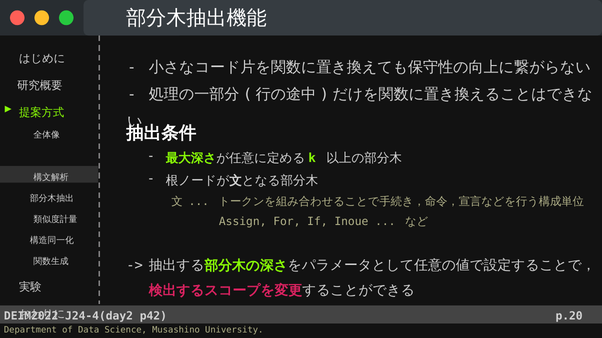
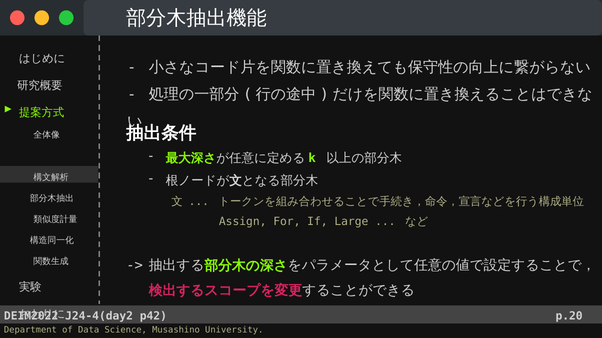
Inoue: Inoue -> Large
